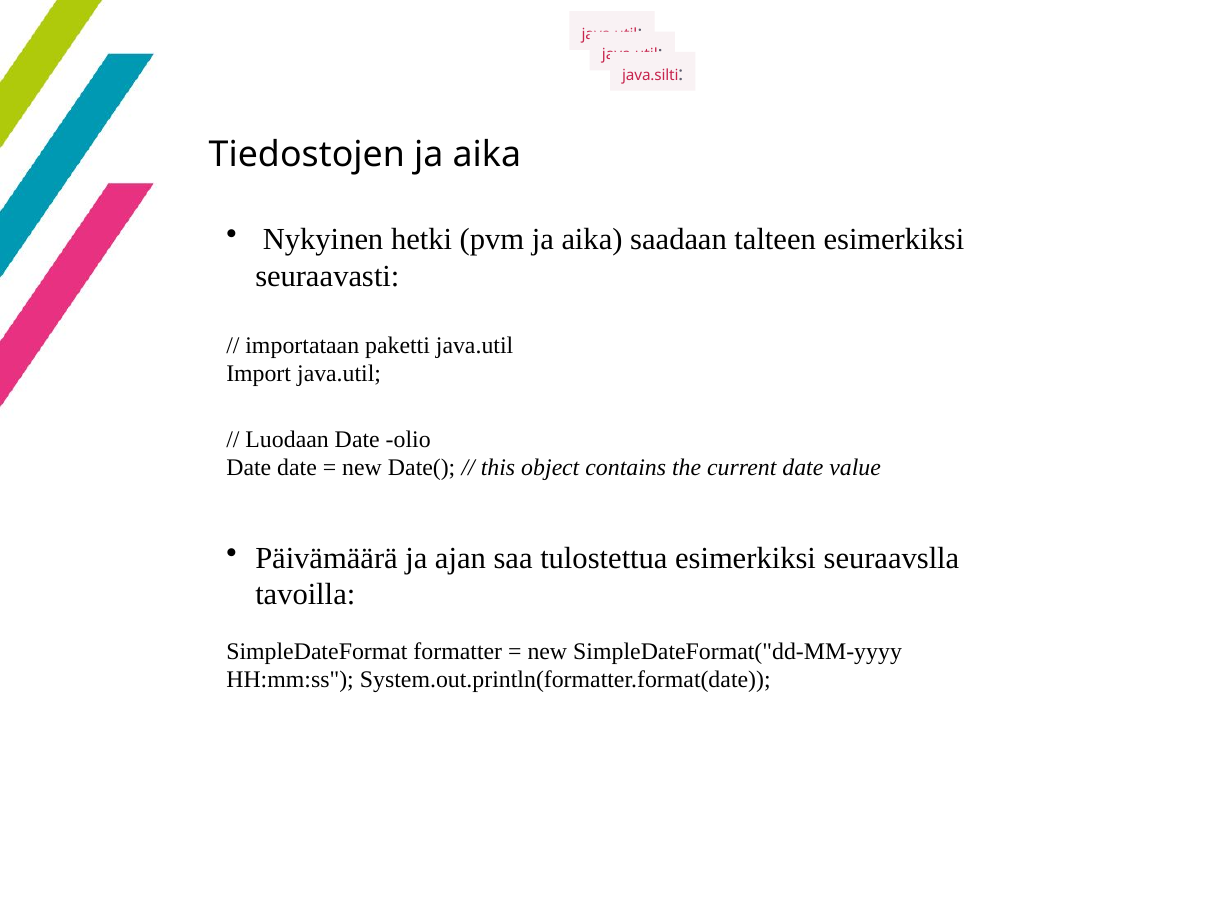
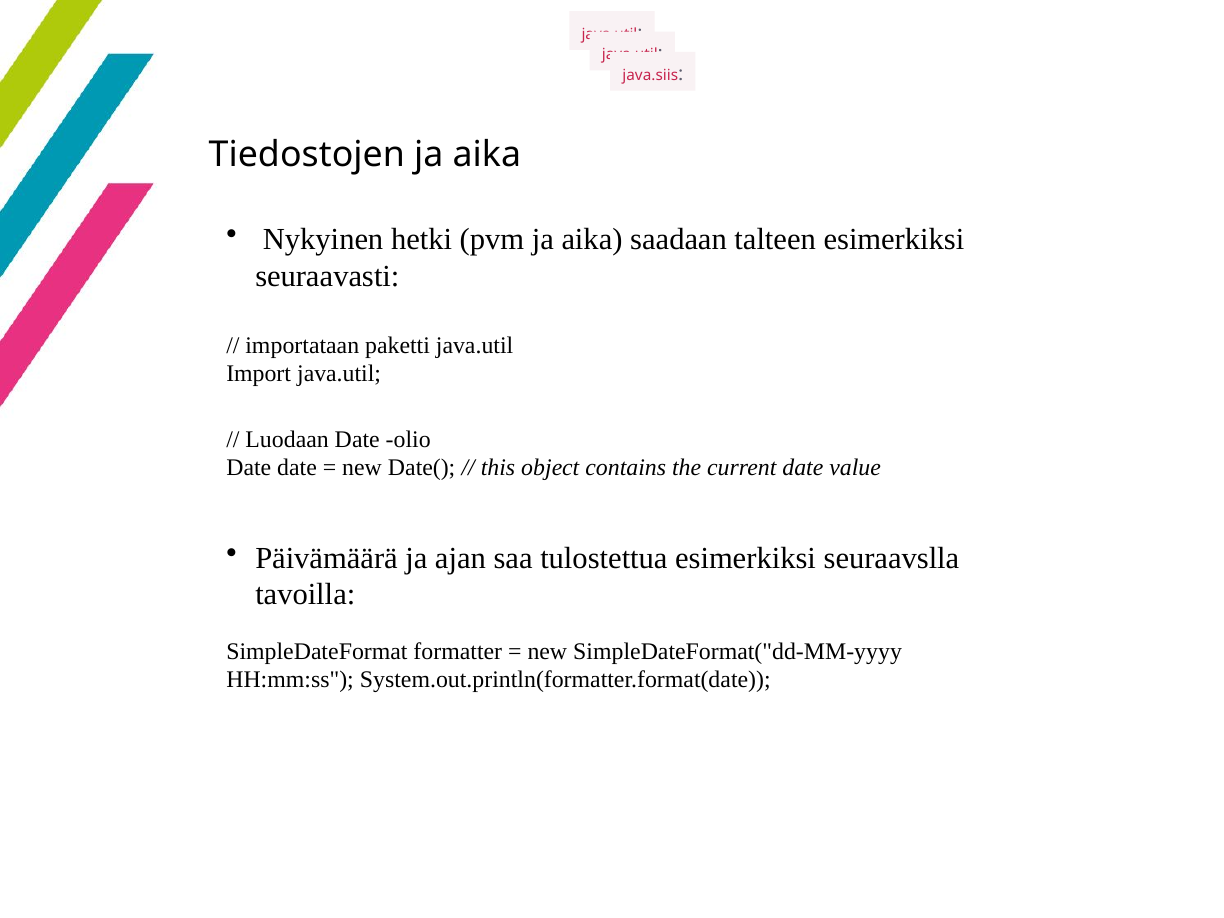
java.silti: java.silti -> java.siis
